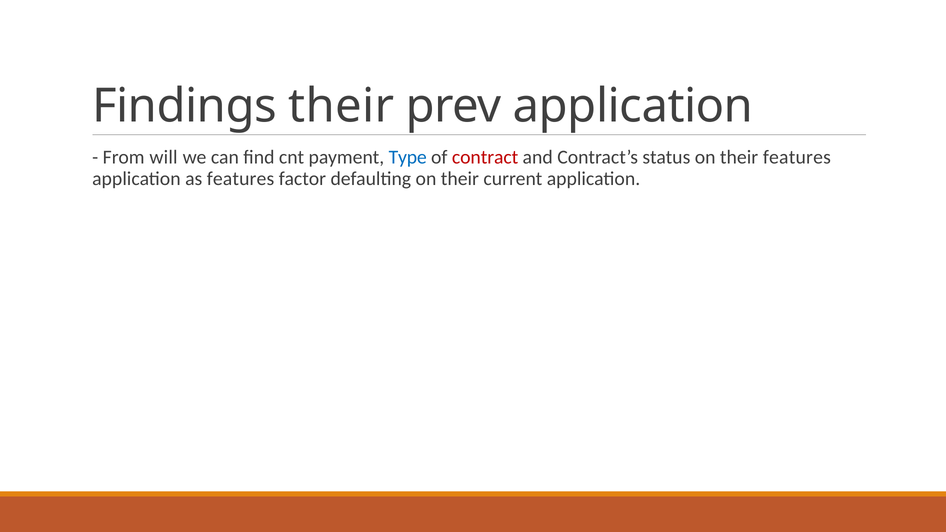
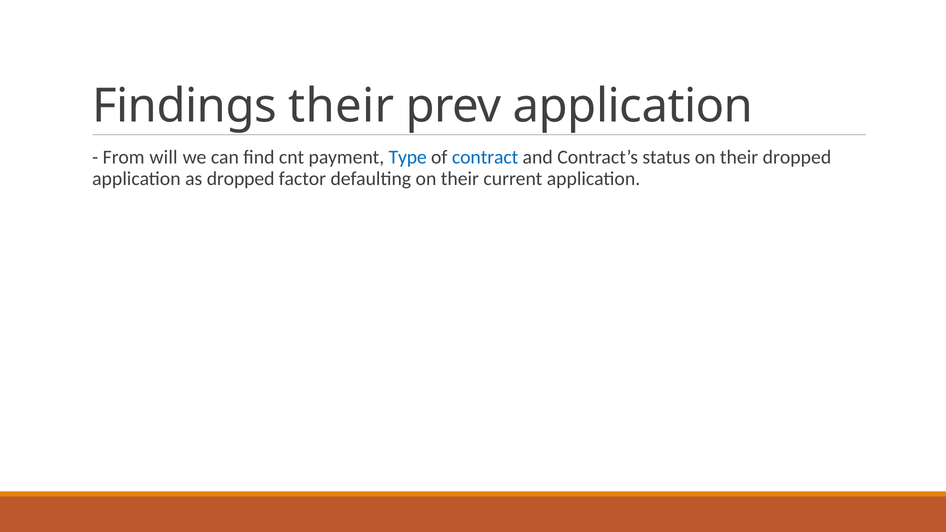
contract colour: red -> blue
their features: features -> dropped
as features: features -> dropped
